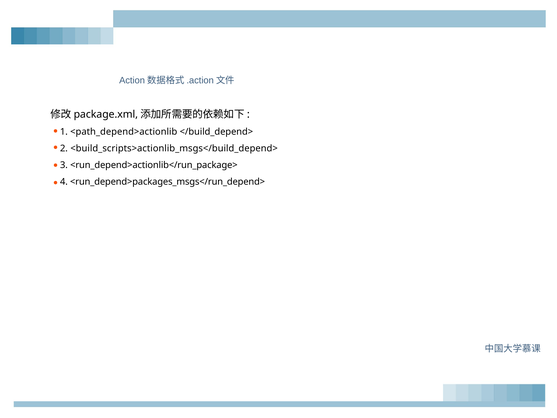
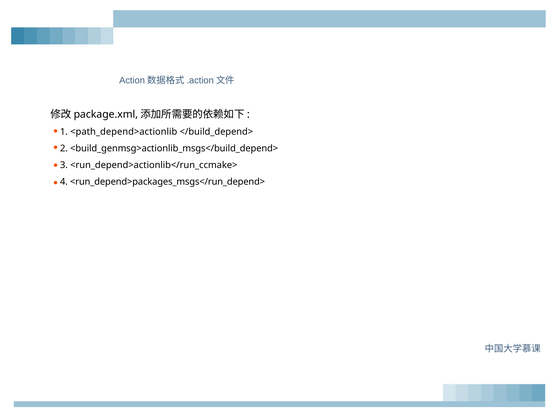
<build_scripts>actionlib_msgs</build_depend>: <build_scripts>actionlib_msgs</build_depend> -> <build_genmsg>actionlib_msgs</build_depend>
<run_depend>actionlib</run_package>: <run_depend>actionlib</run_package> -> <run_depend>actionlib</run_ccmake>
